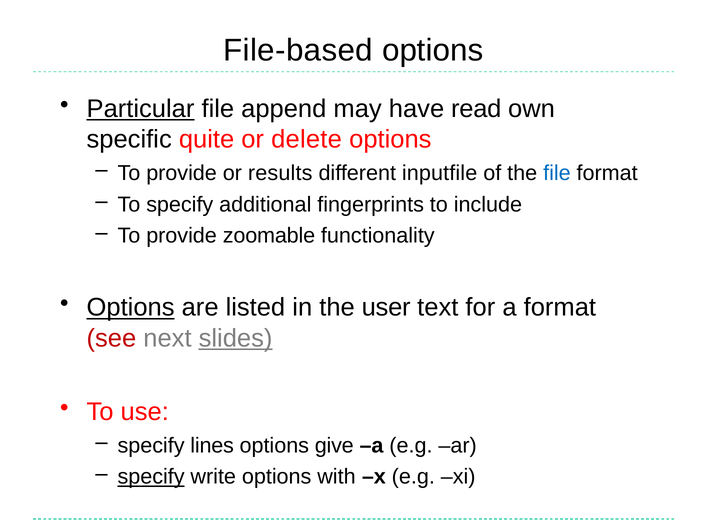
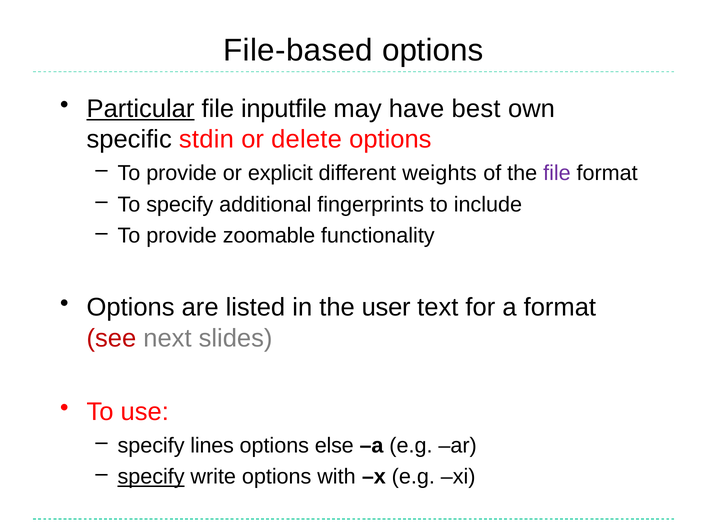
append: append -> inputfile
read: read -> best
quite: quite -> stdin
results: results -> explicit
inputfile: inputfile -> weights
file at (557, 173) colour: blue -> purple
Options at (131, 308) underline: present -> none
slides underline: present -> none
give: give -> else
